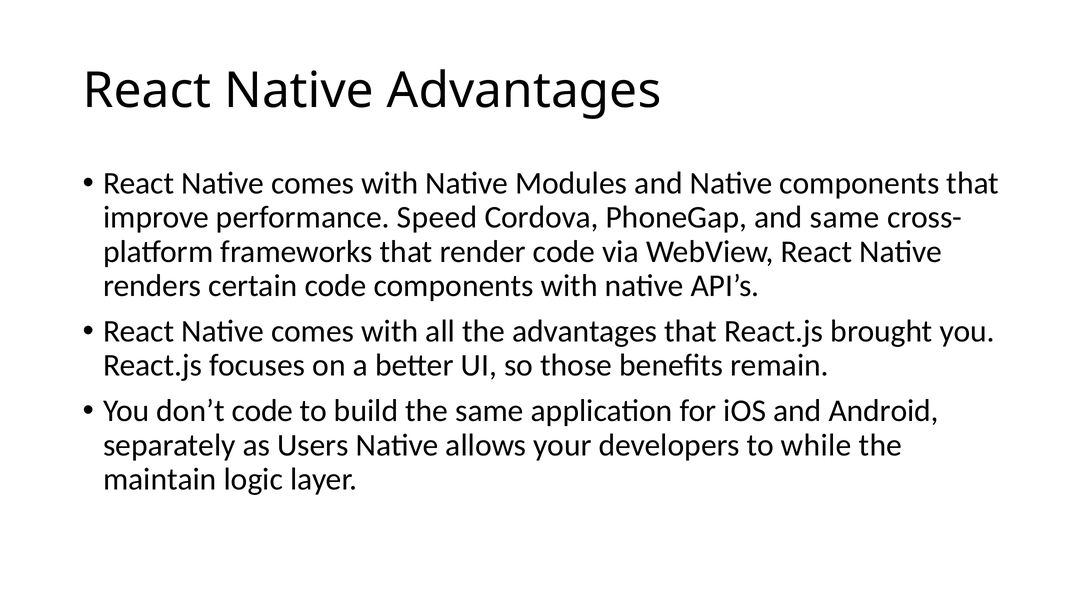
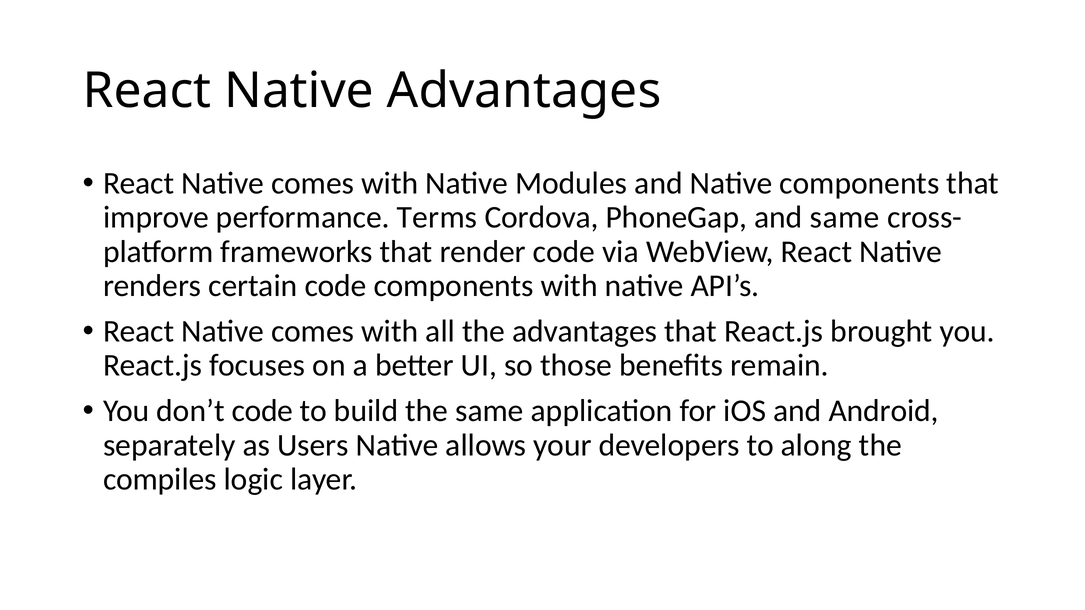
Speed: Speed -> Terms
while: while -> along
maintain: maintain -> compiles
